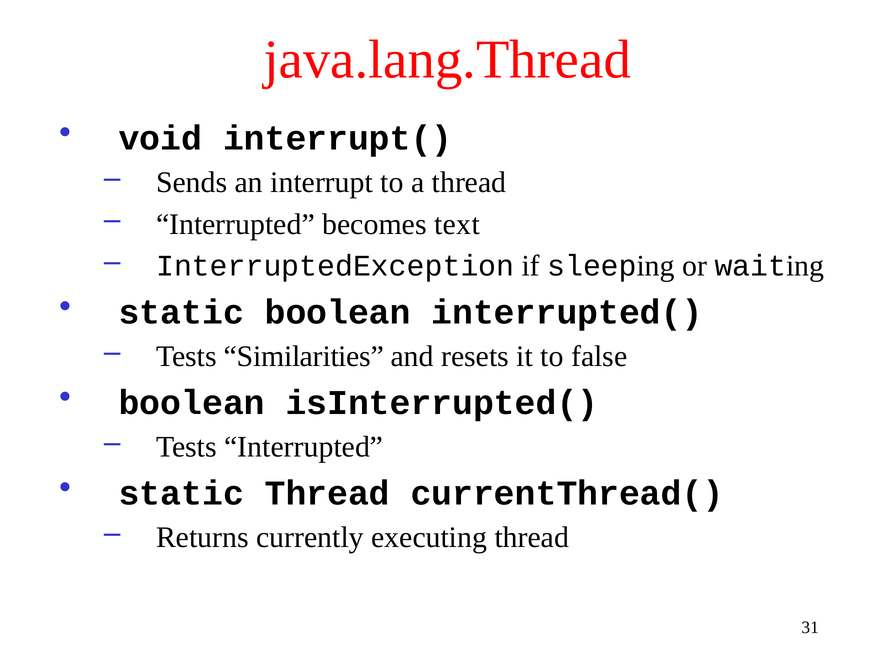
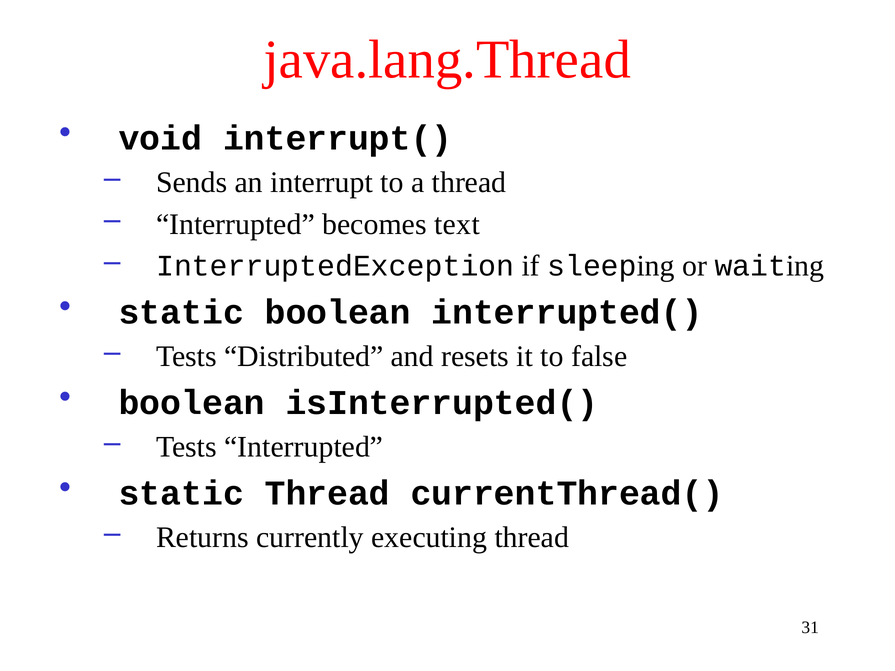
Similarities: Similarities -> Distributed
